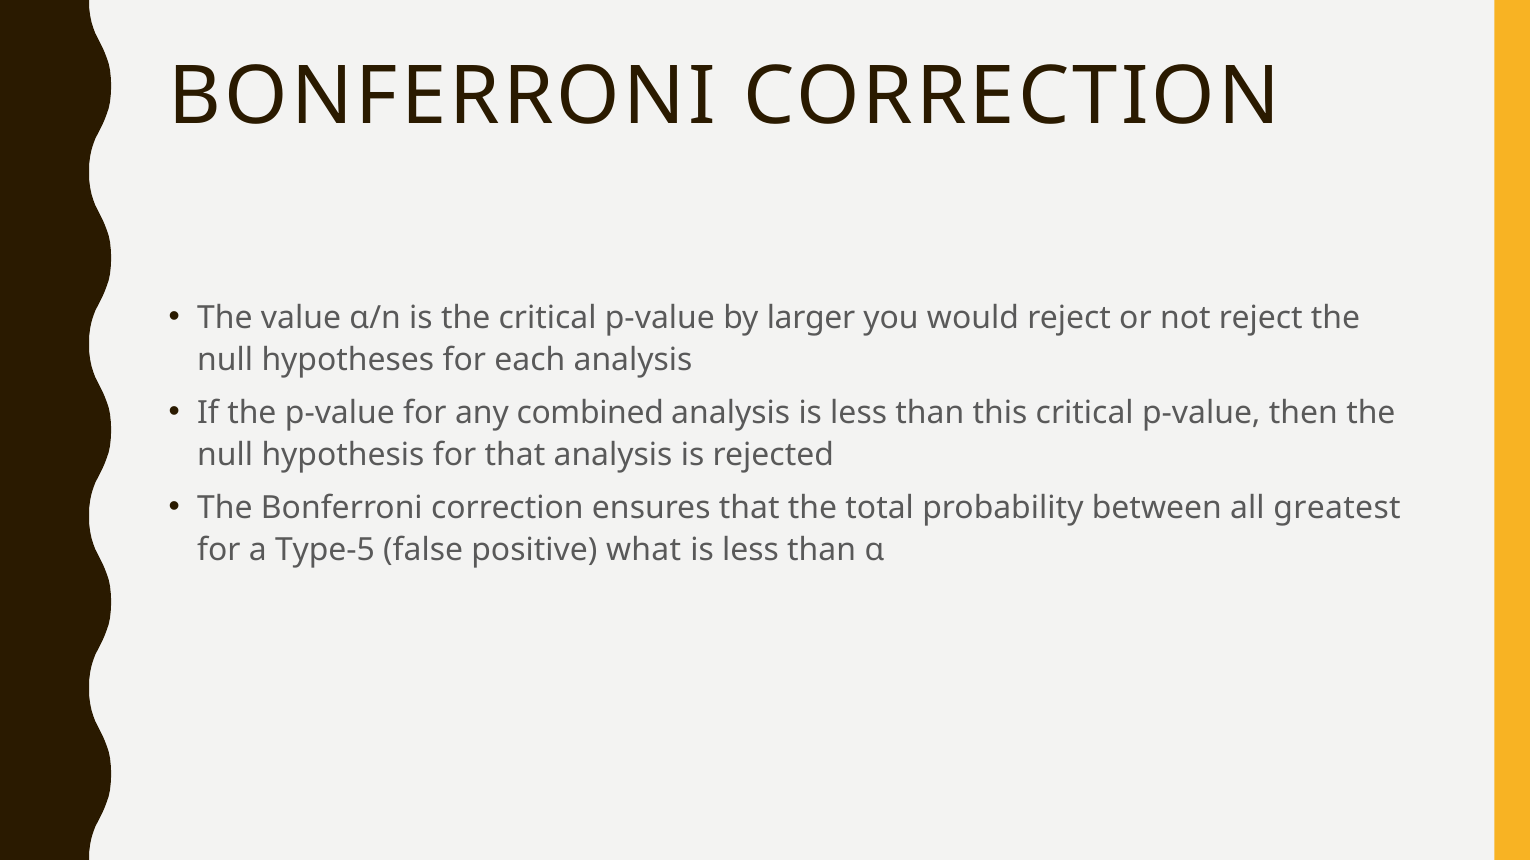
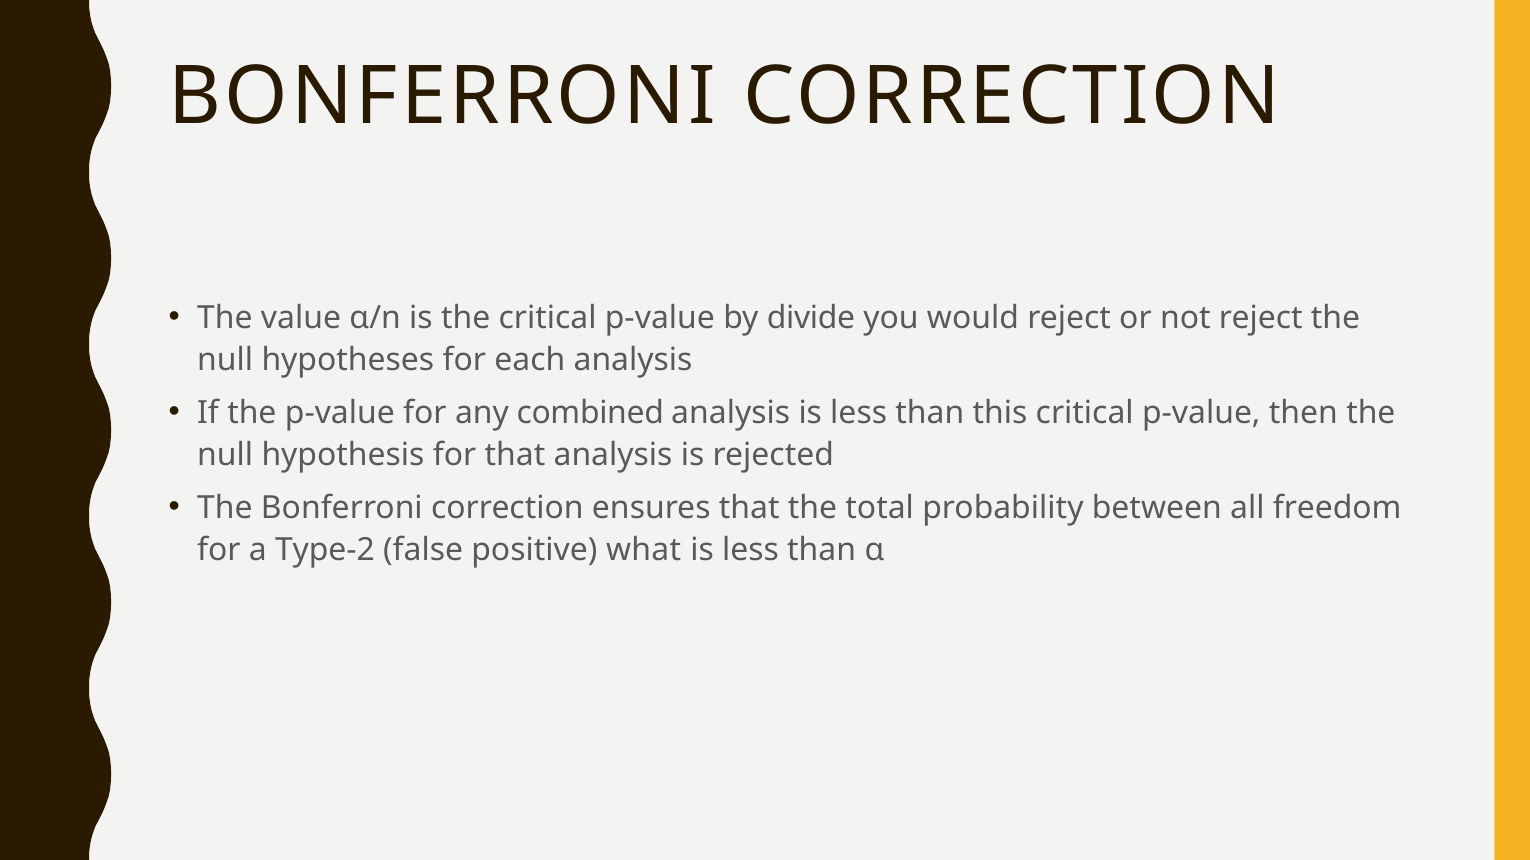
larger: larger -> divide
greatest: greatest -> freedom
Type-5: Type-5 -> Type-2
